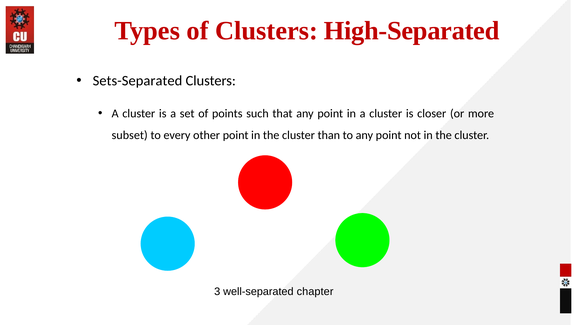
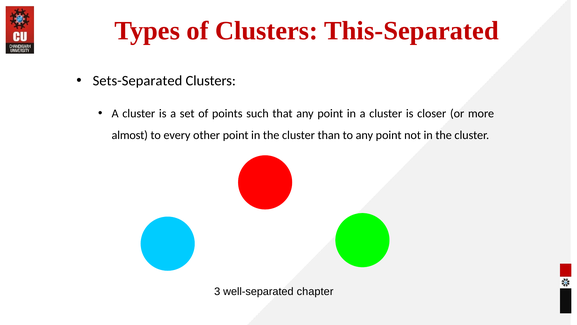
High-Separated: High-Separated -> This-Separated
subset: subset -> almost
